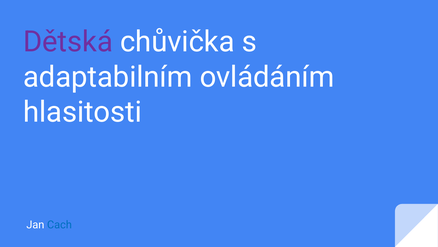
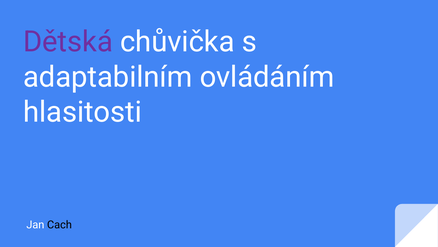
Cach colour: blue -> black
